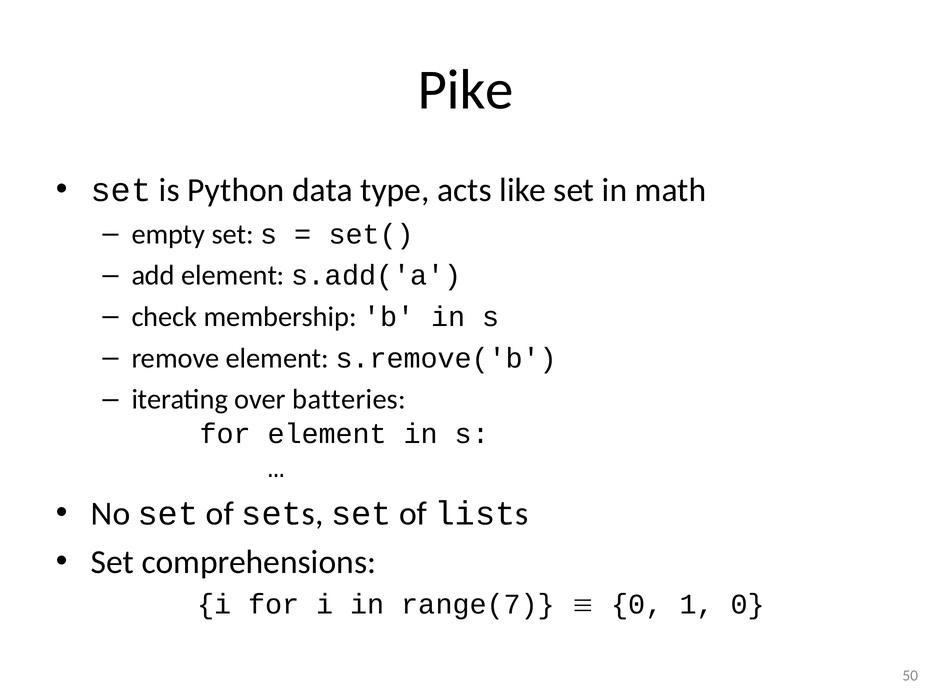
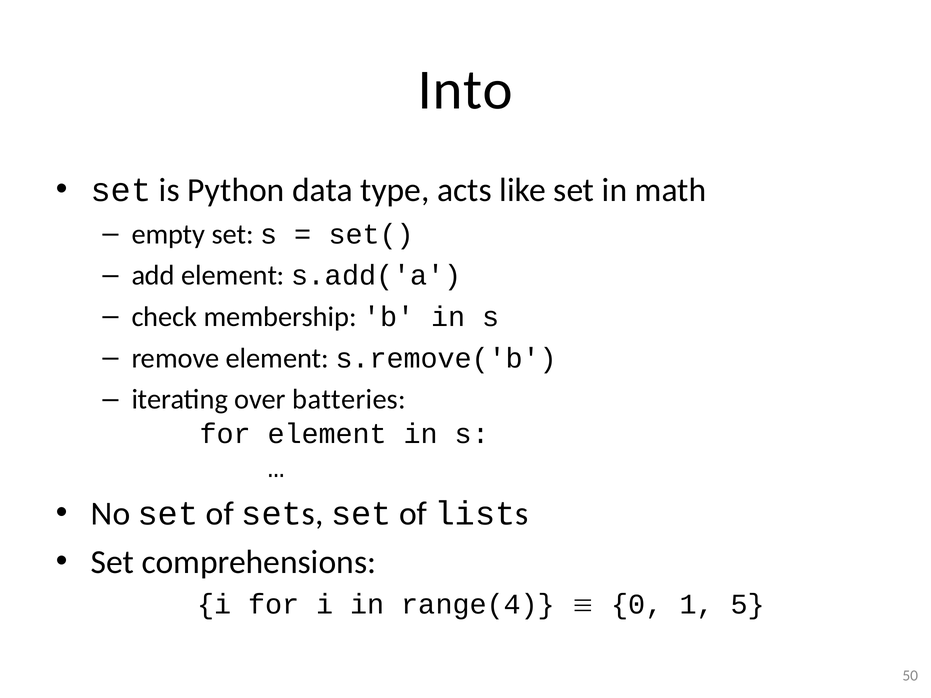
Pike: Pike -> Into
range(7: range(7 -> range(4
1 0: 0 -> 5
